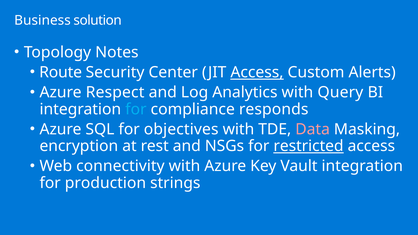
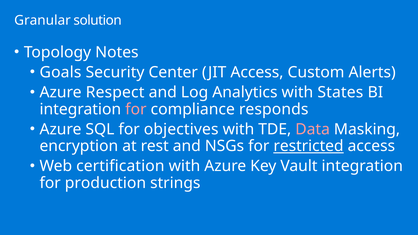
Business: Business -> Granular
Route: Route -> Goals
Access at (257, 72) underline: present -> none
Query: Query -> States
for at (136, 109) colour: light blue -> pink
connectivity: connectivity -> certification
